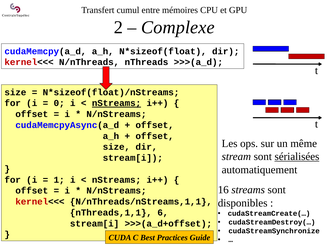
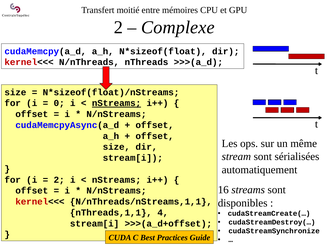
cumul: cumul -> moitié
sérialisées underline: present -> none
1 at (59, 179): 1 -> 2
6: 6 -> 4
